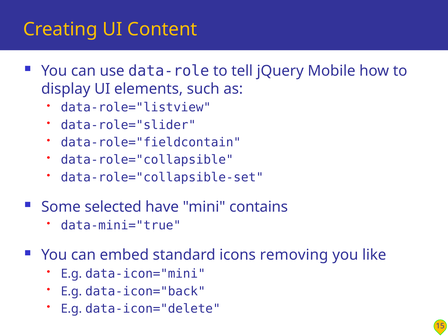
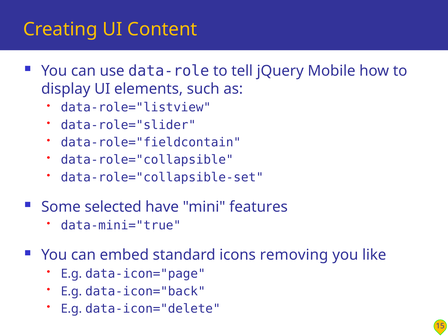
contains: contains -> features
data-icon="mini: data-icon="mini -> data-icon="page
